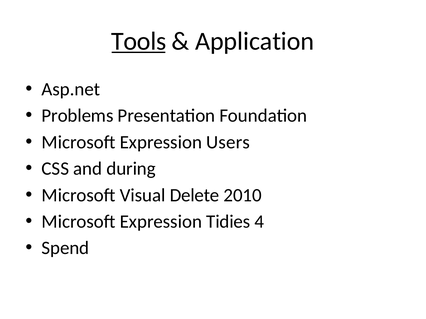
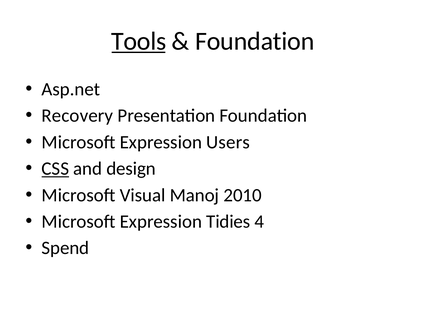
Application at (255, 41): Application -> Foundation
Problems: Problems -> Recovery
CSS underline: none -> present
during: during -> design
Delete: Delete -> Manoj
